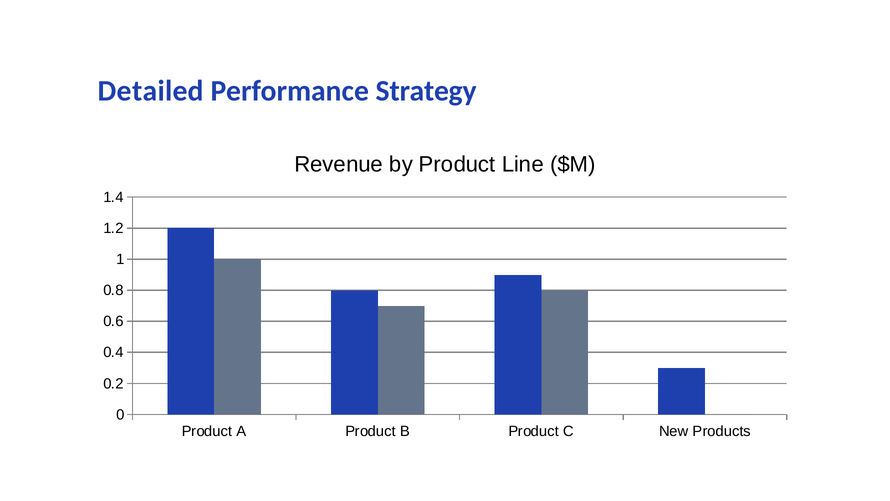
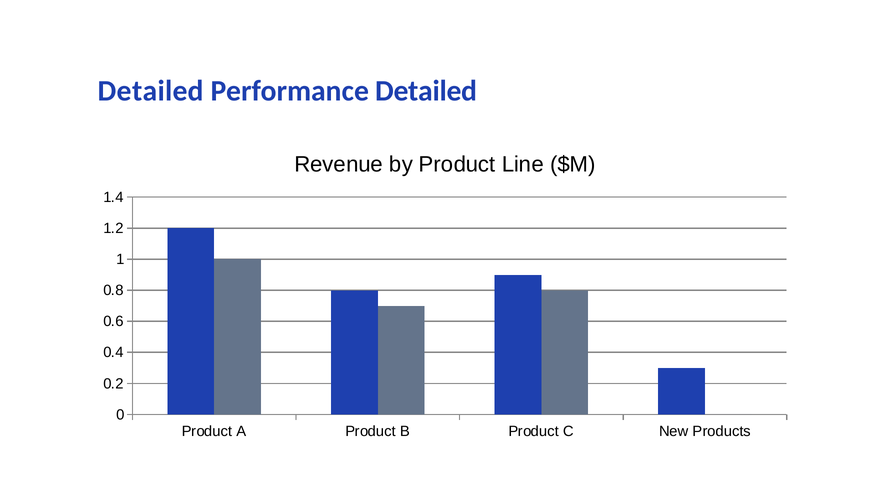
Performance Strategy: Strategy -> Detailed
